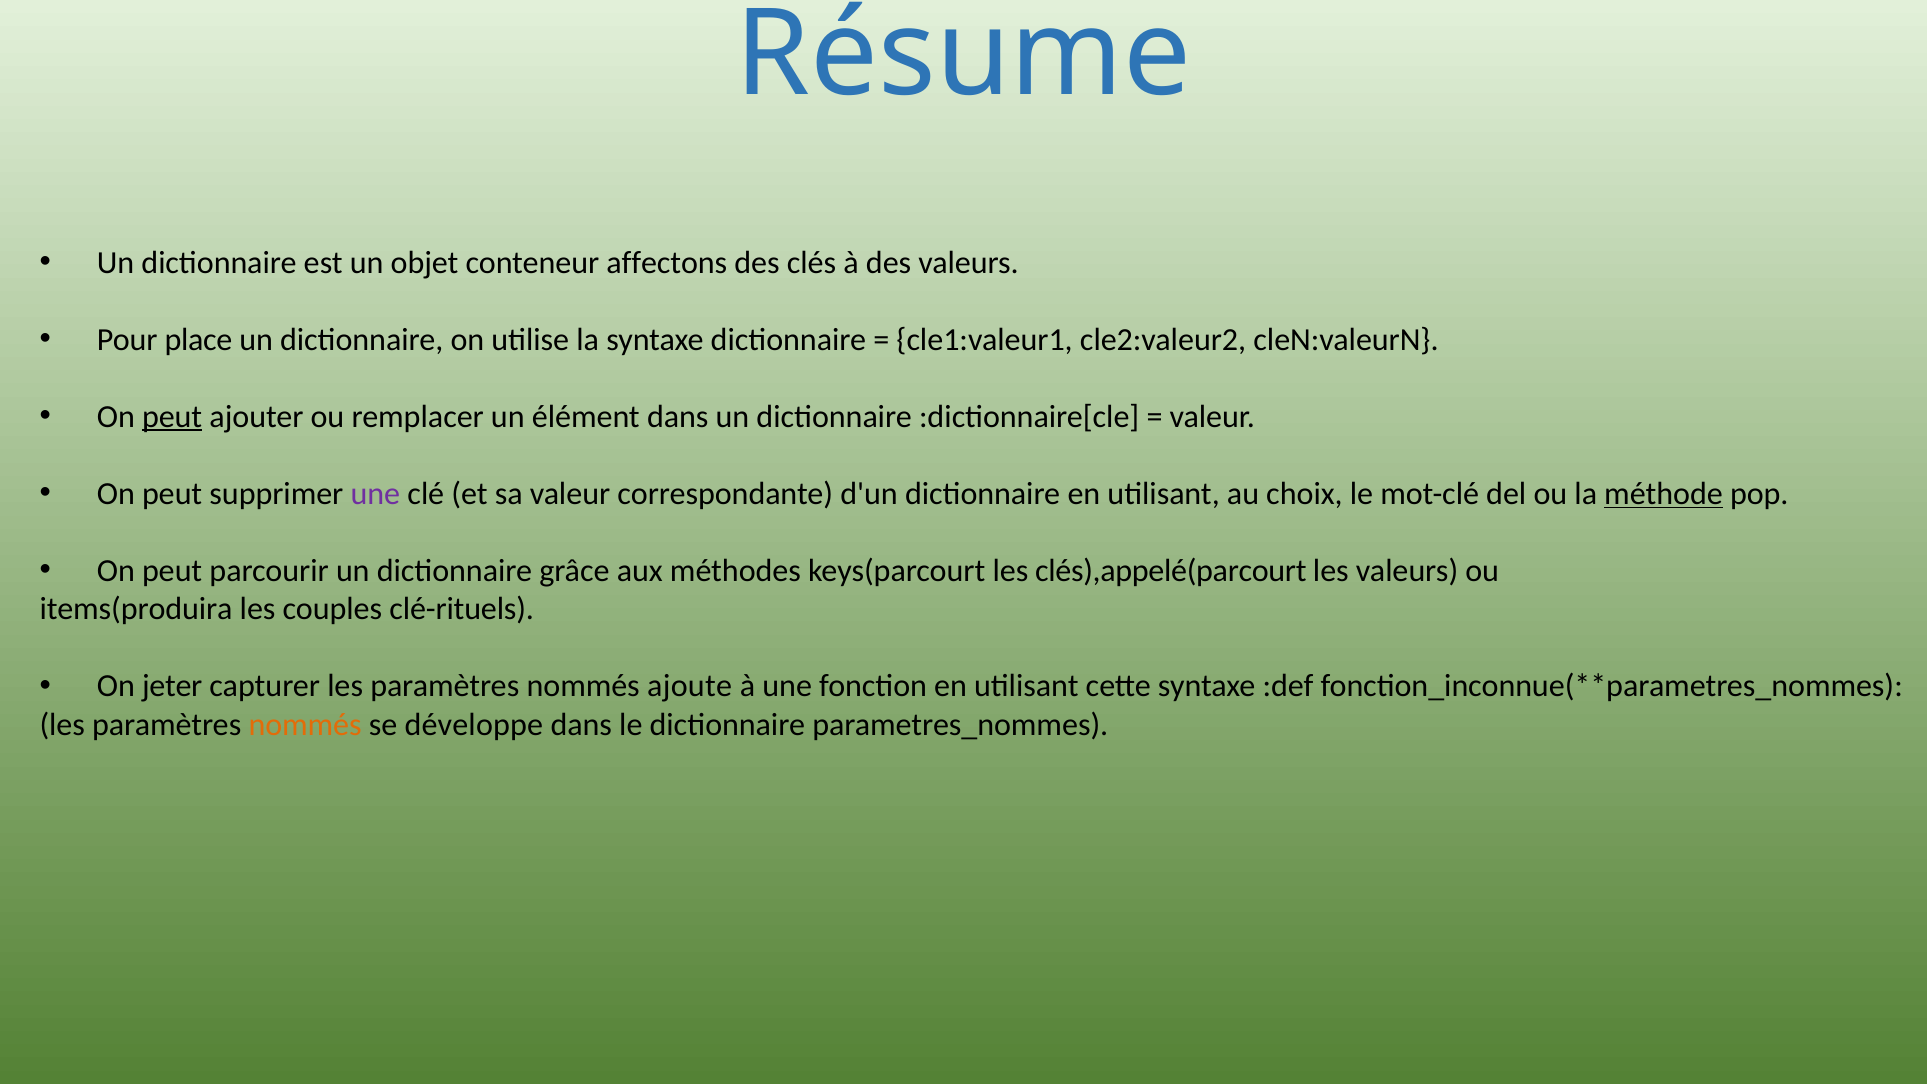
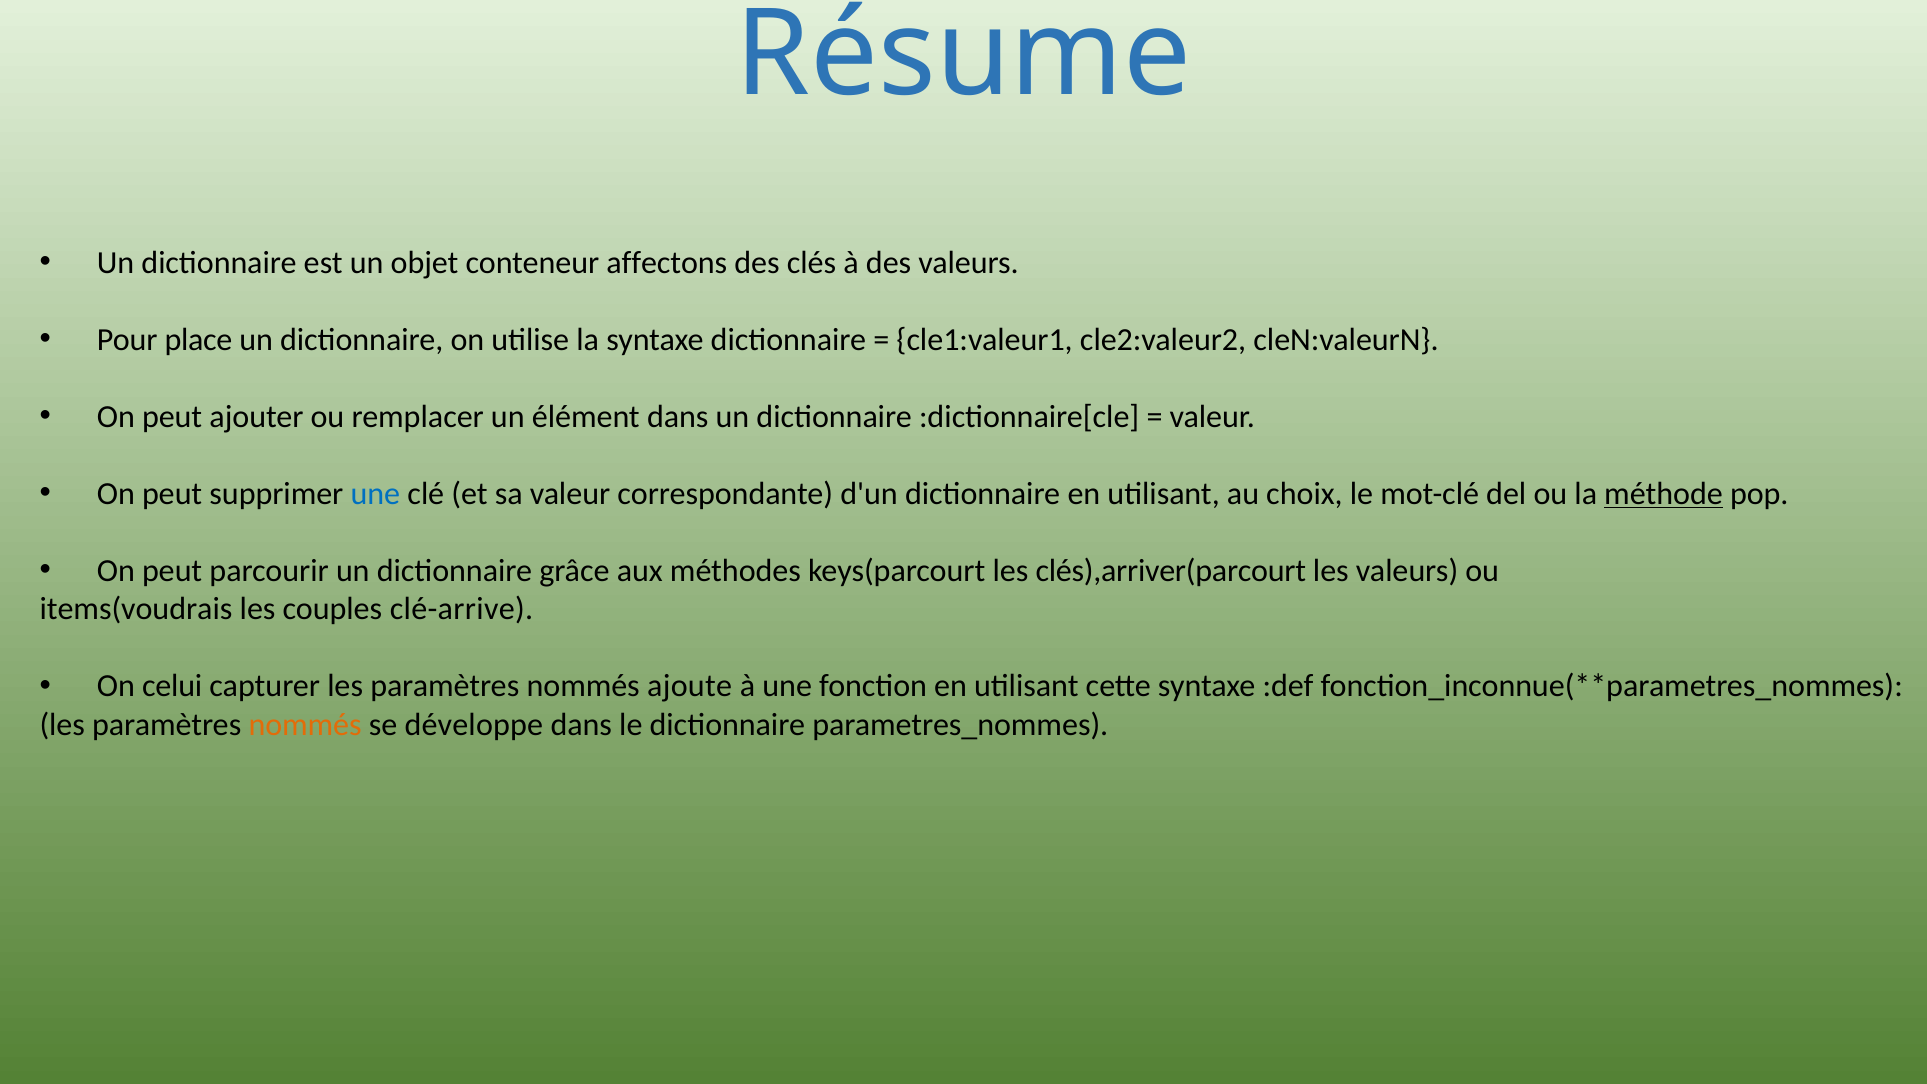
peut at (172, 417) underline: present -> none
une at (375, 494) colour: purple -> blue
clés),appelé(parcourt: clés),appelé(parcourt -> clés),arriver(parcourt
items(produira: items(produira -> items(voudrais
clé-rituels: clé-rituels -> clé-arrive
jeter: jeter -> celui
